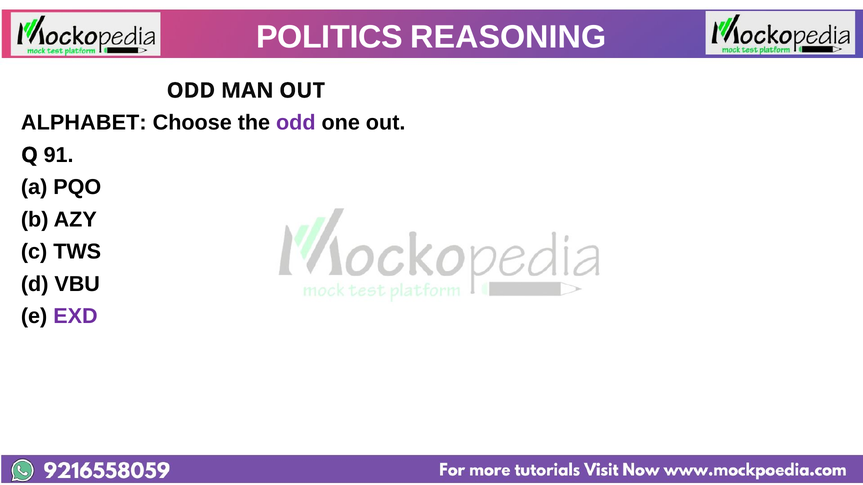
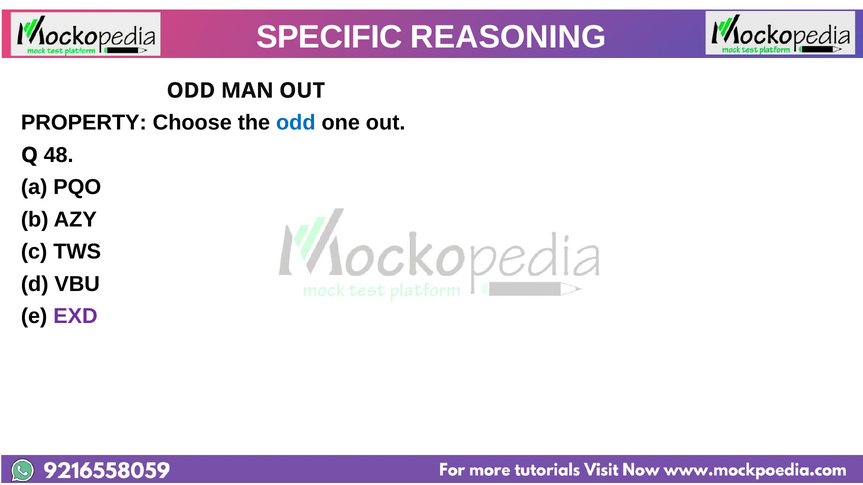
POLITICS: POLITICS -> SPECIFIC
ALPHABET: ALPHABET -> PROPERTY
odd at (296, 123) colour: purple -> blue
91: 91 -> 48
